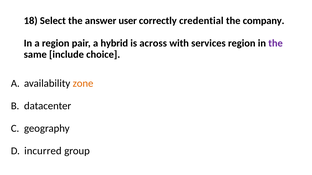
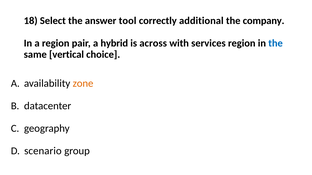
user: user -> tool
credential: credential -> additional
the at (276, 43) colour: purple -> blue
include: include -> vertical
incurred: incurred -> scenario
